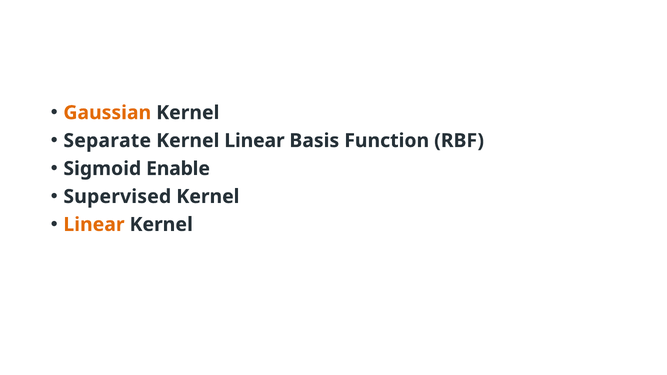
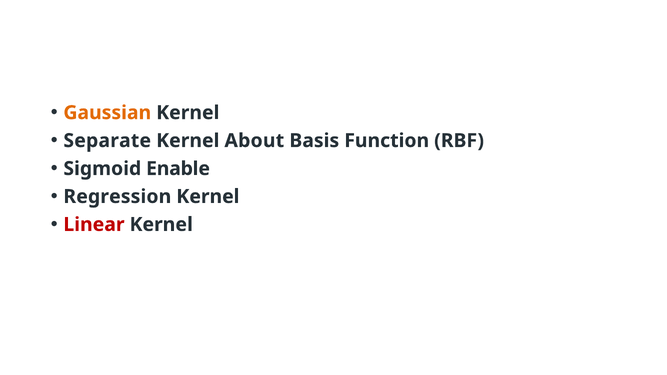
Kernel Linear: Linear -> About
Supervised: Supervised -> Regression
Linear at (94, 225) colour: orange -> red
